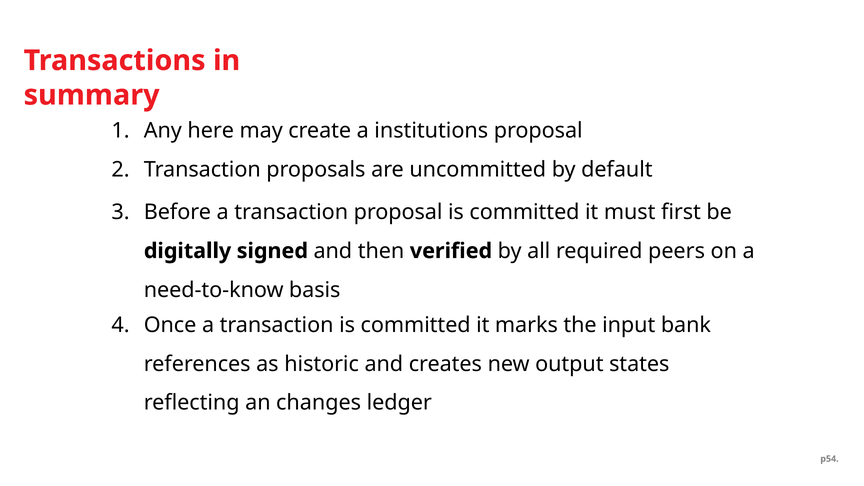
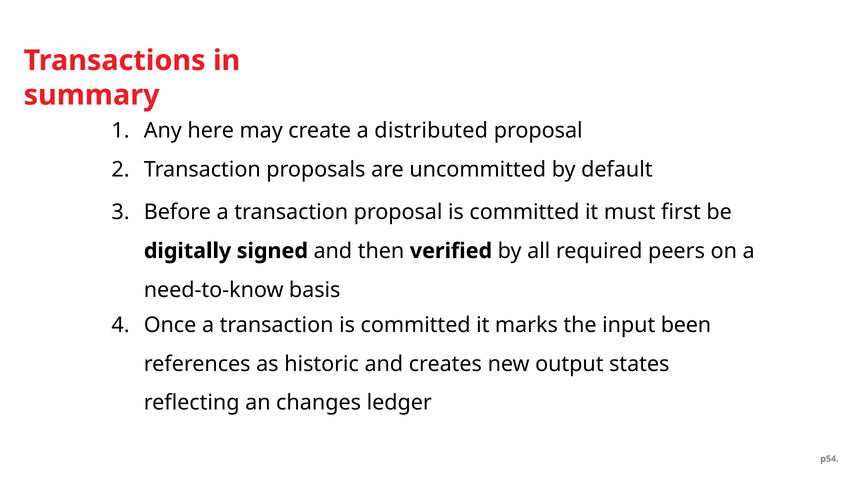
institutions: institutions -> distributed
bank: bank -> been
